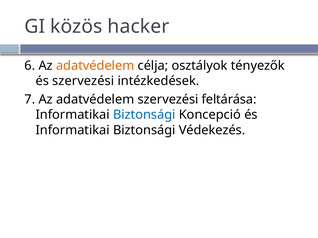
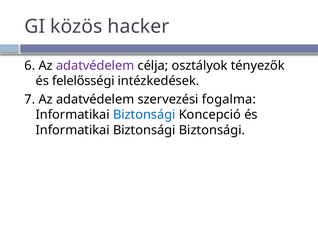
adatvédelem at (95, 66) colour: orange -> purple
és szervezési: szervezési -> felelősségi
feltárása: feltárása -> fogalma
Biztonsági Védekezés: Védekezés -> Biztonsági
